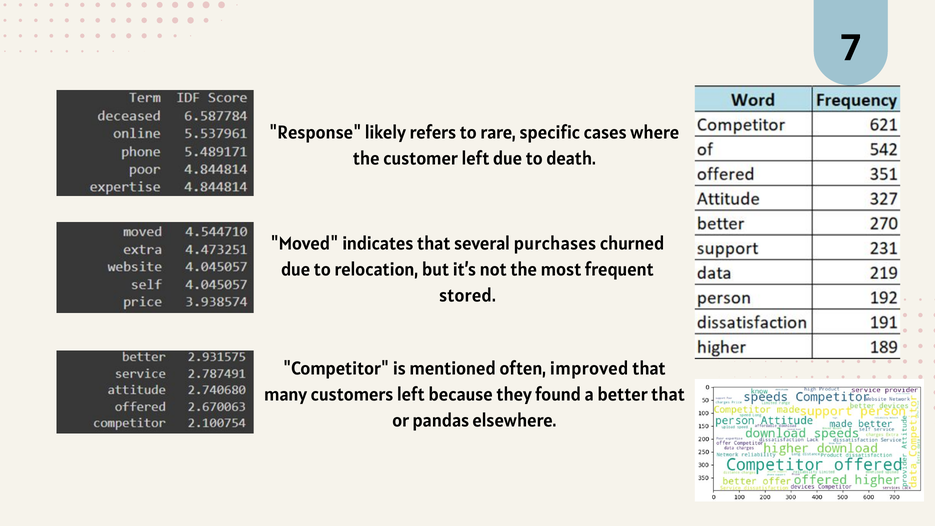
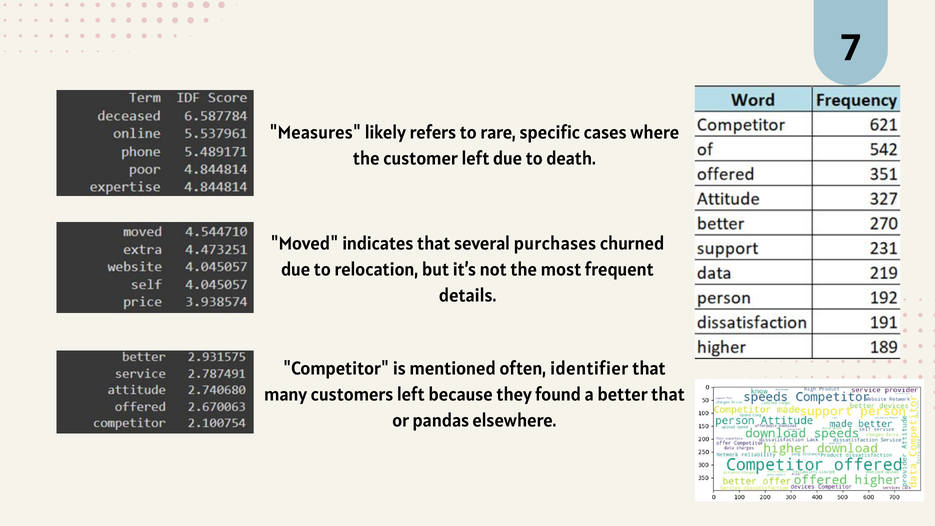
Response: Response -> Measures
stored: stored -> details
improved: improved -> identifier
